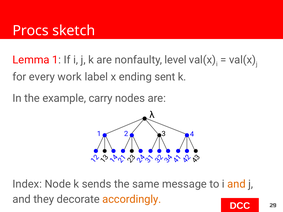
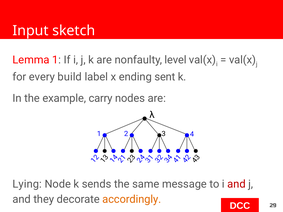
Procs: Procs -> Input
work: work -> build
Index: Index -> Lying
and at (236, 184) colour: orange -> red
